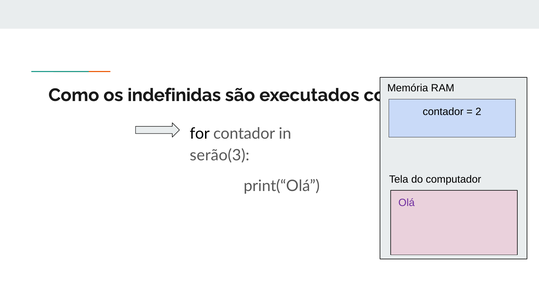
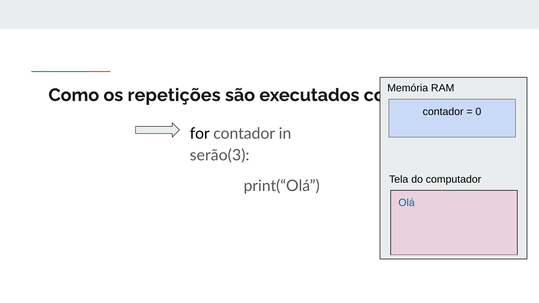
indefinidas: indefinidas -> repetições
2: 2 -> 0
Olá colour: purple -> blue
